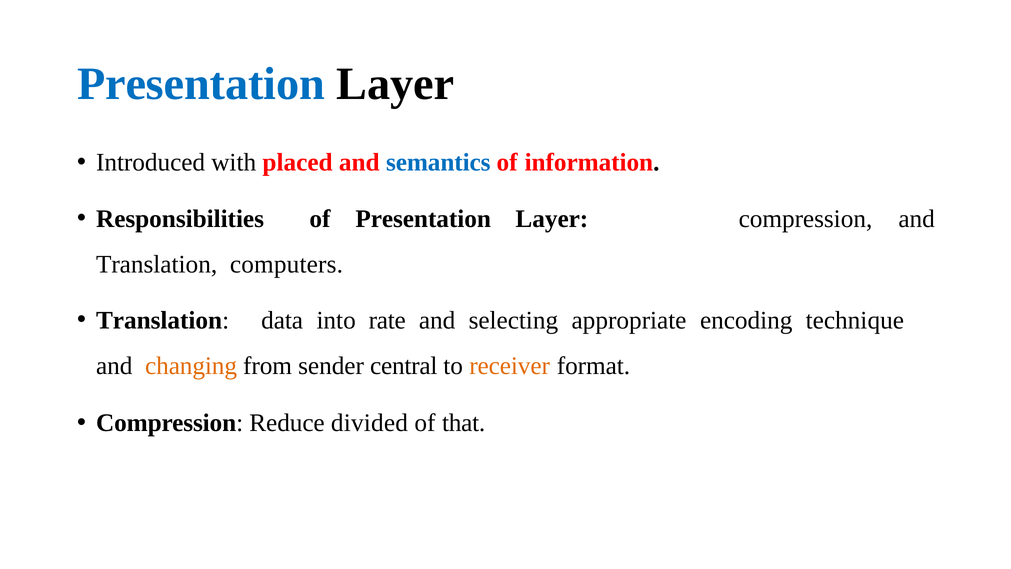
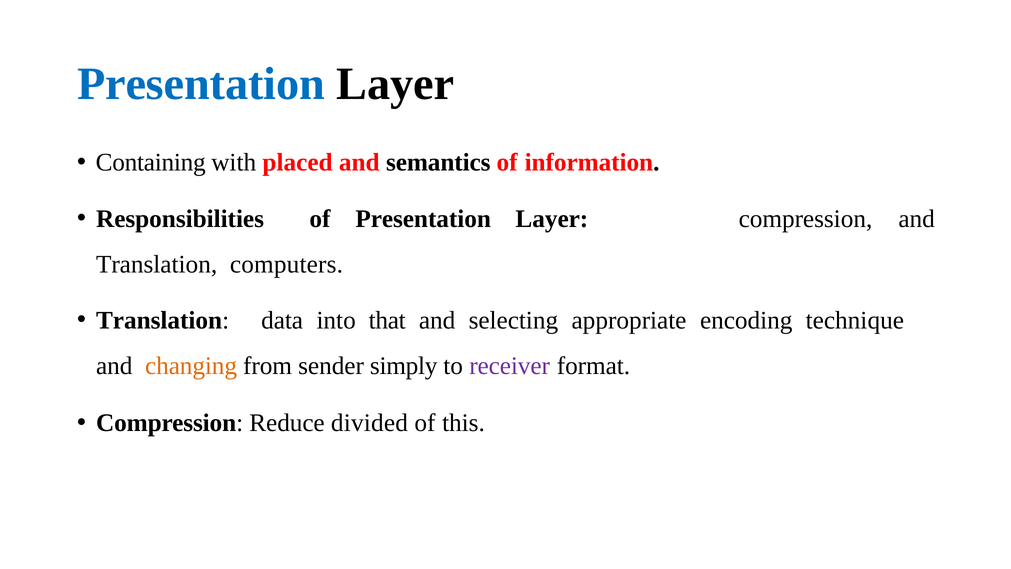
Introduced: Introduced -> Containing
semantics colour: blue -> black
rate: rate -> that
central: central -> simply
receiver colour: orange -> purple
that: that -> this
